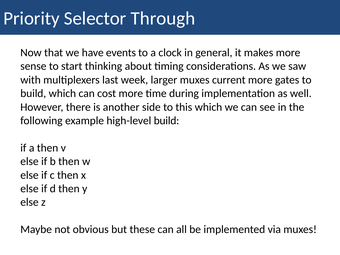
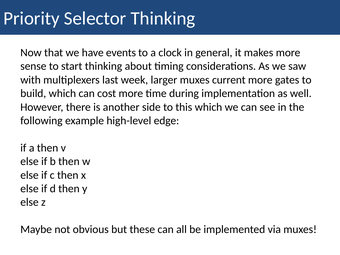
Selector Through: Through -> Thinking
high-level build: build -> edge
